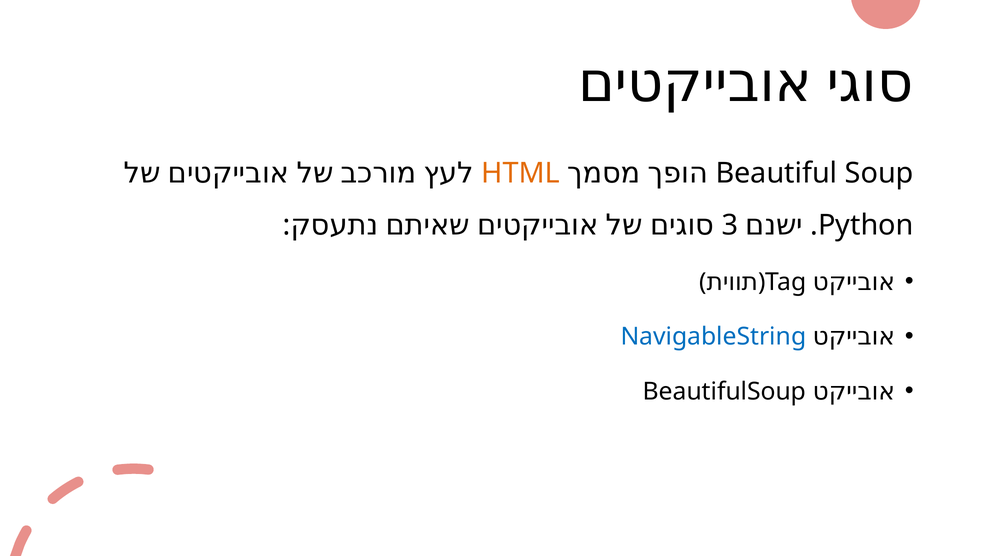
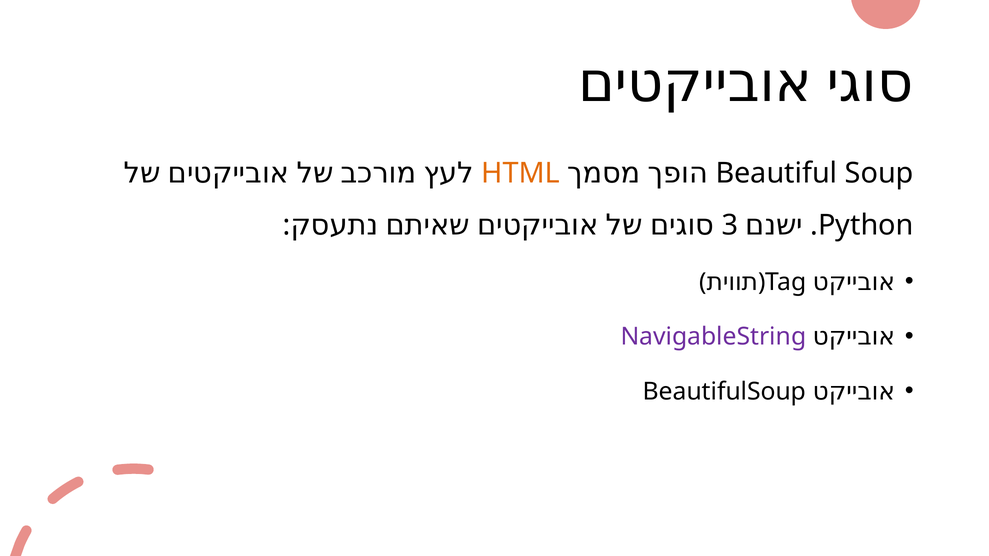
NavigableString colour: blue -> purple
